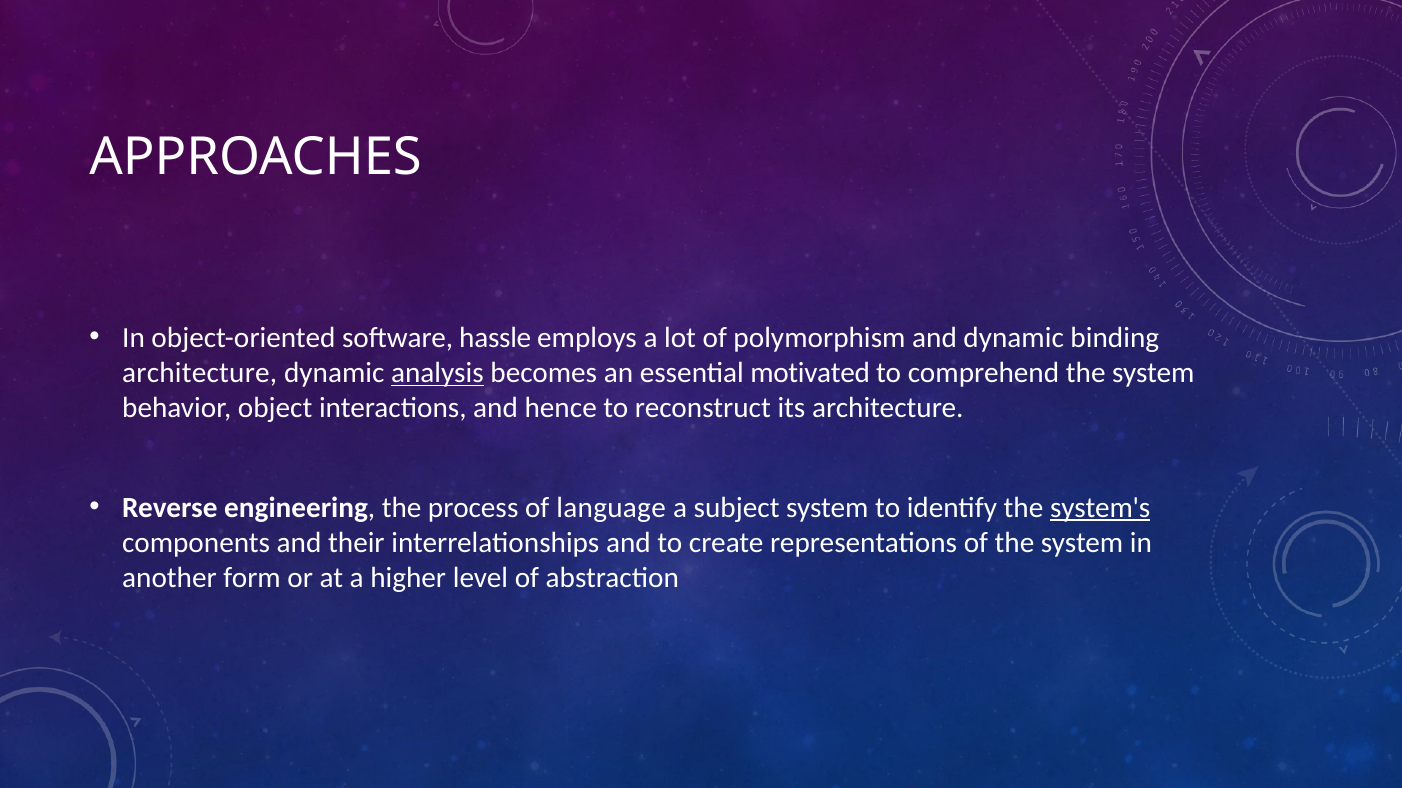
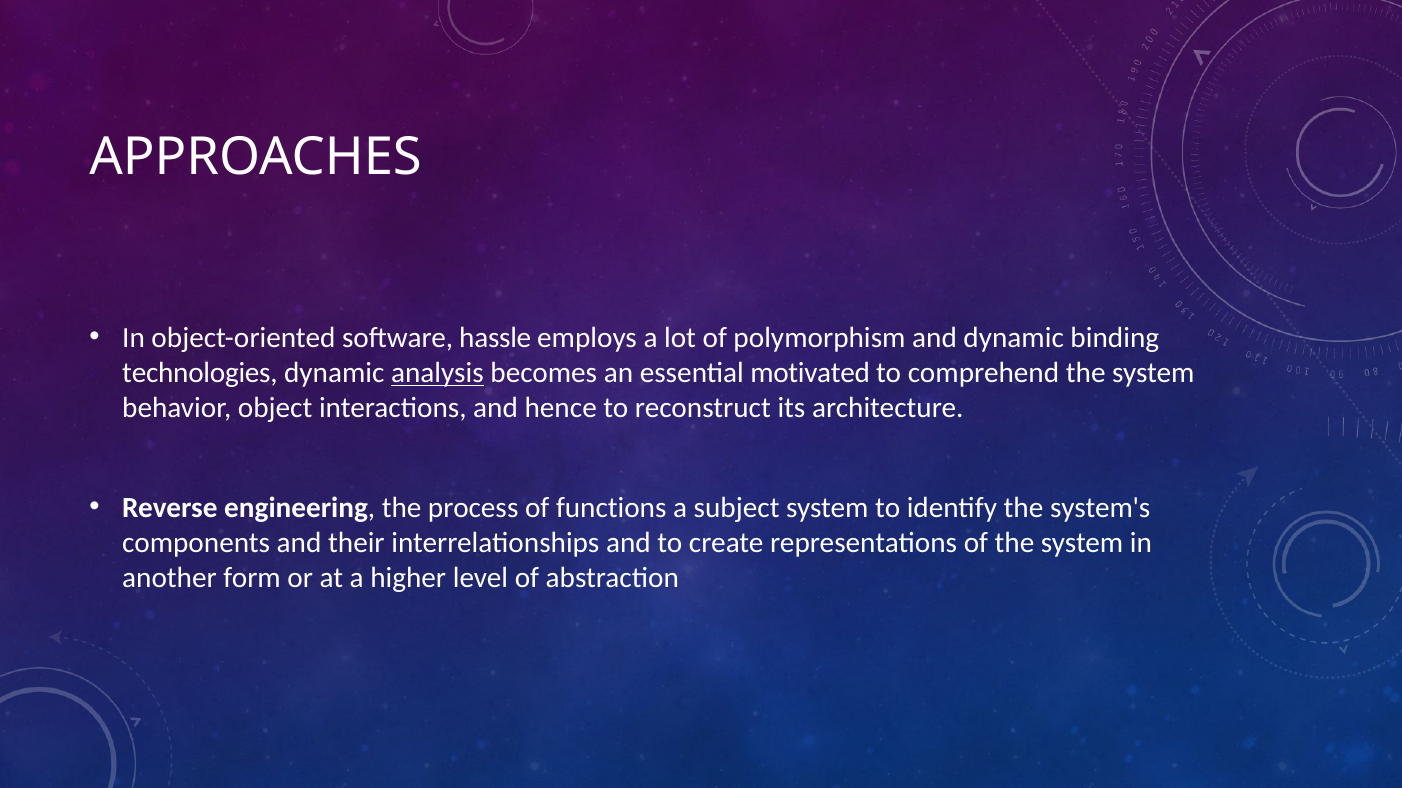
architecture at (200, 373): architecture -> technologies
language: language -> functions
system's underline: present -> none
